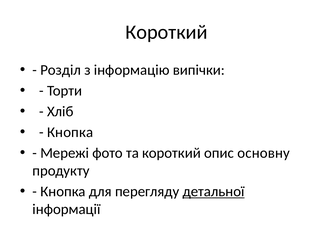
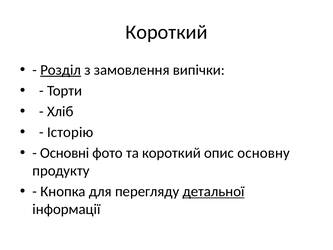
Розділ underline: none -> present
інформацію: інформацію -> замовлення
Кнопка at (70, 132): Кнопка -> Історію
Мережі: Мережі -> Основні
